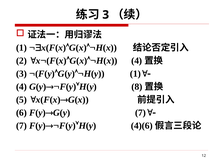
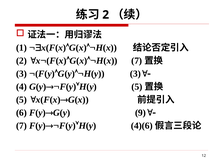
3 at (106, 15): 3 -> 2
4 at (137, 61): 4 -> 7
1 at (135, 74): 1 -> 3
8 at (137, 87): 8 -> 5
7 at (140, 113): 7 -> 9
